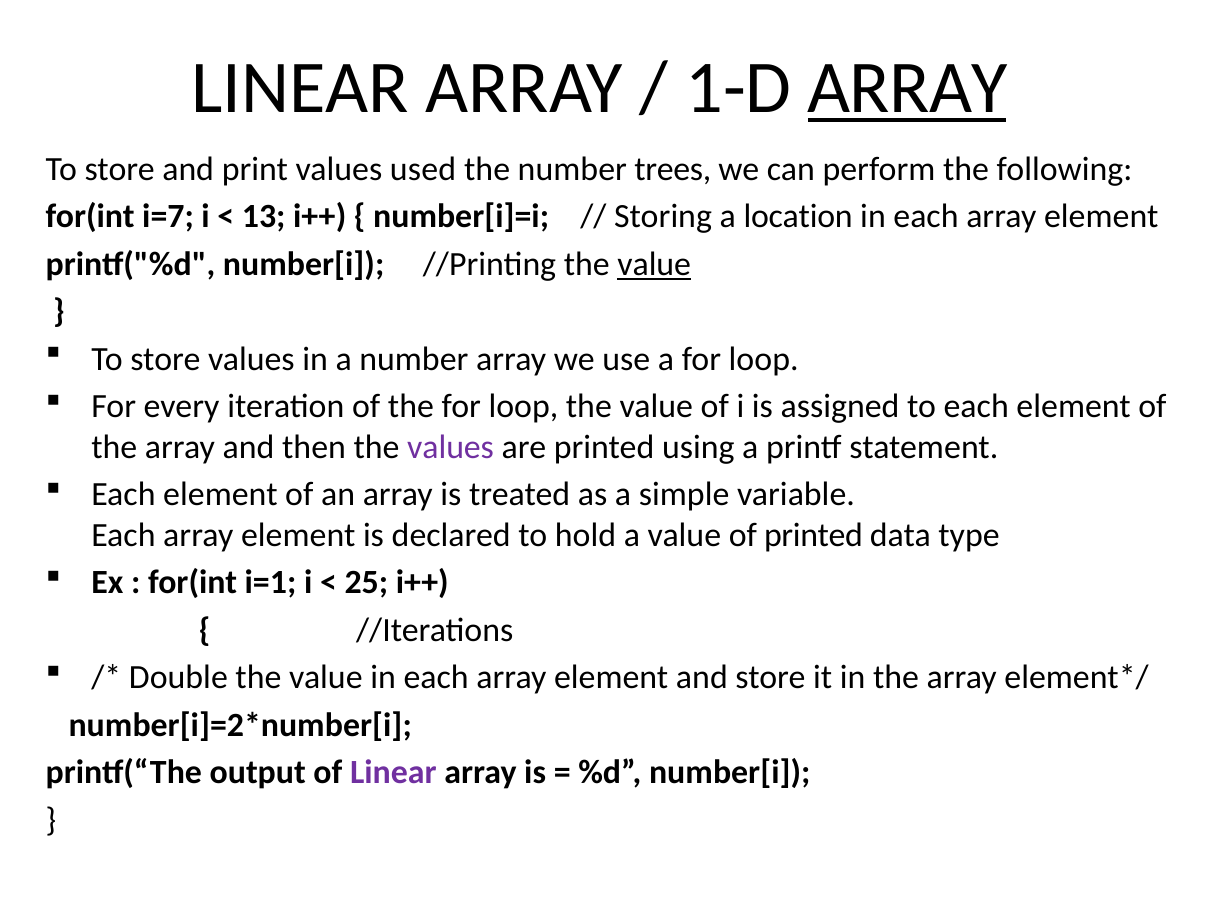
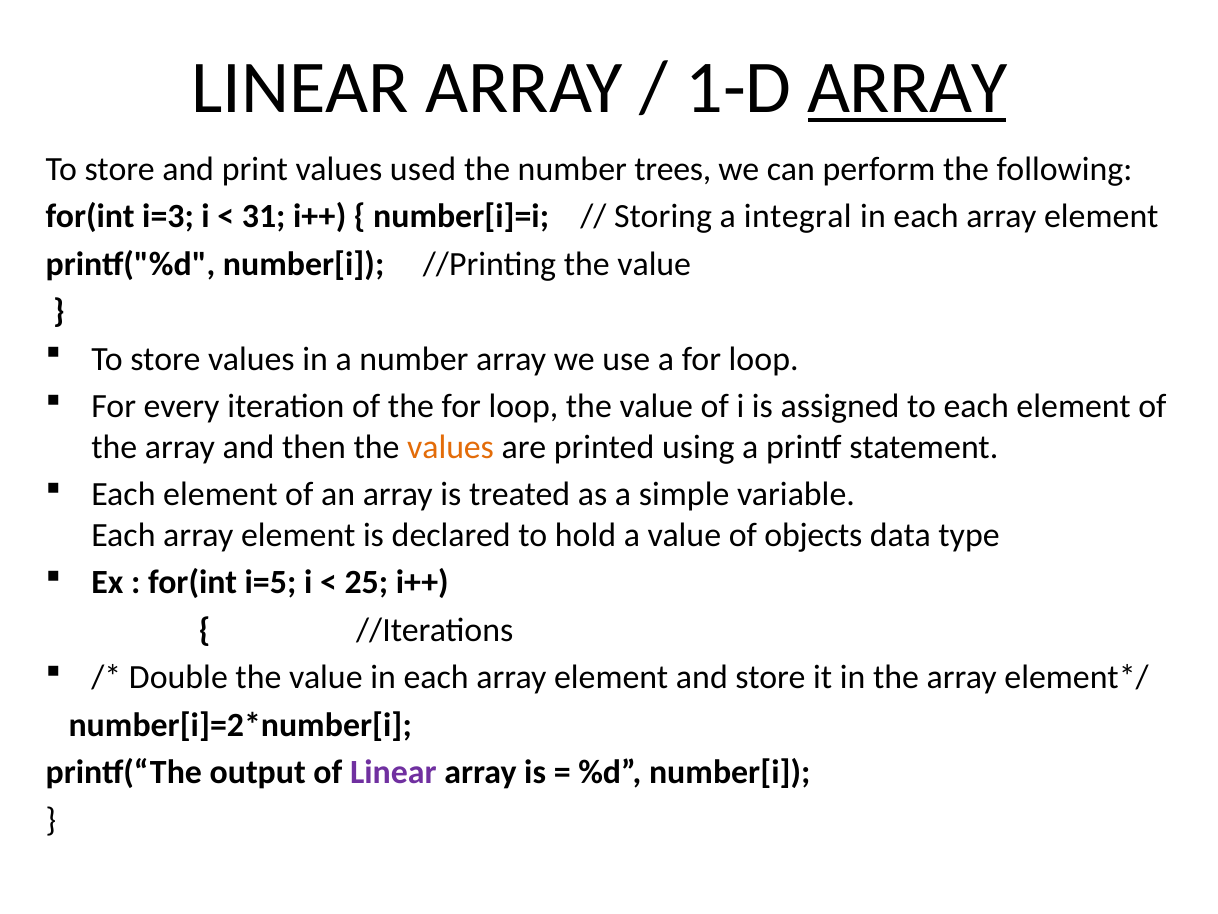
i=7: i=7 -> i=3
13: 13 -> 31
location: location -> integral
value at (654, 264) underline: present -> none
values at (451, 447) colour: purple -> orange
of printed: printed -> objects
i=1: i=1 -> i=5
